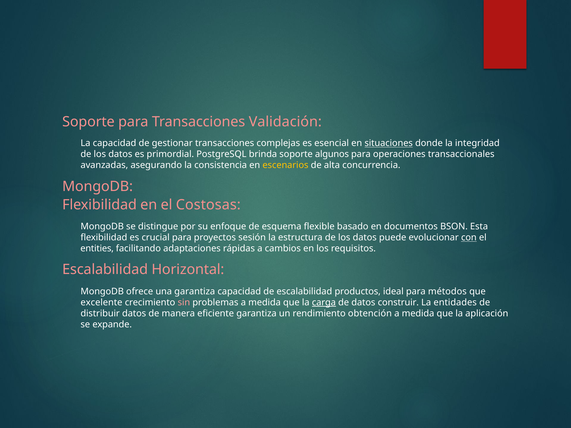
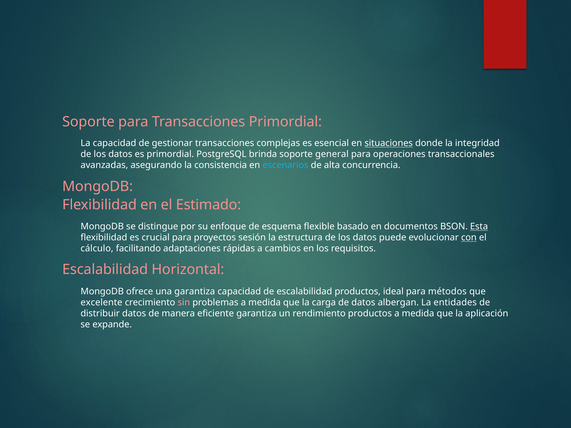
Transacciones Validación: Validación -> Primordial
algunos: algunos -> general
escenarios colour: yellow -> light blue
Costosas: Costosas -> Estimado
Esta underline: none -> present
entities: entities -> cálculo
carga underline: present -> none
construir: construir -> albergan
rendimiento obtención: obtención -> productos
